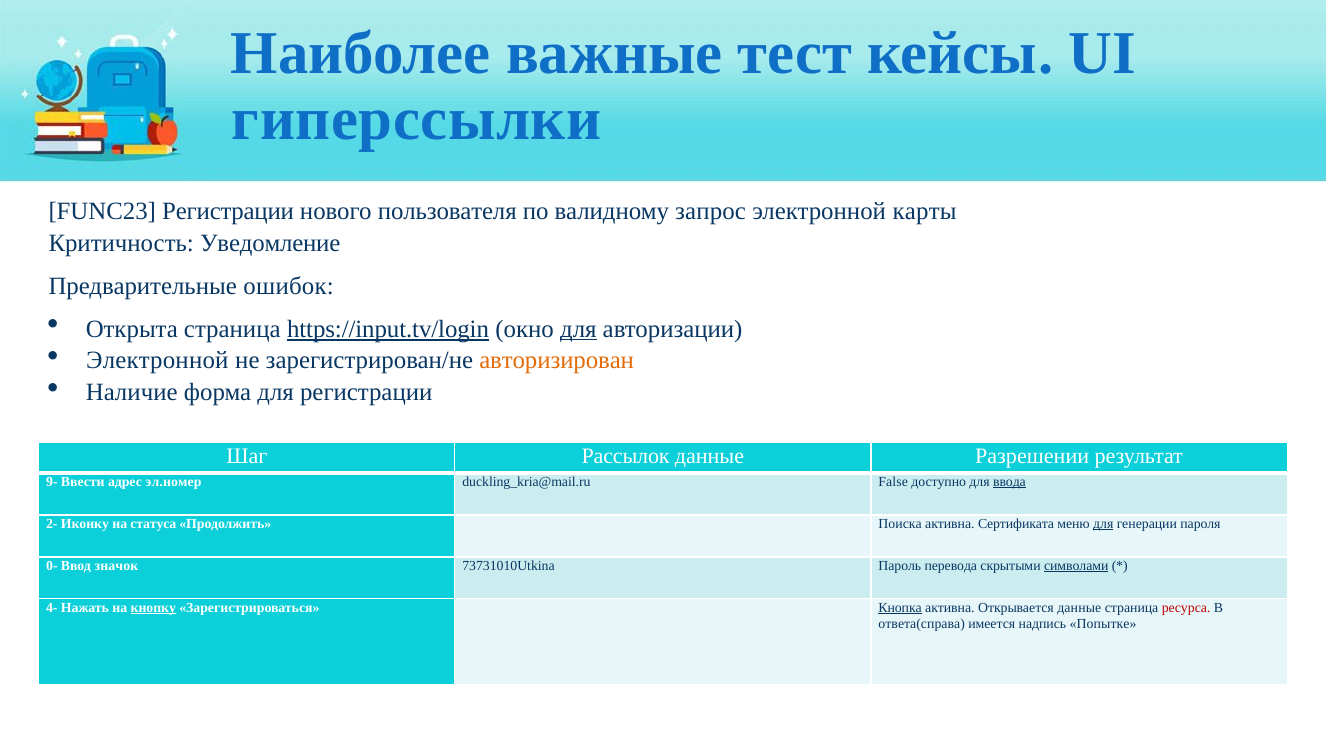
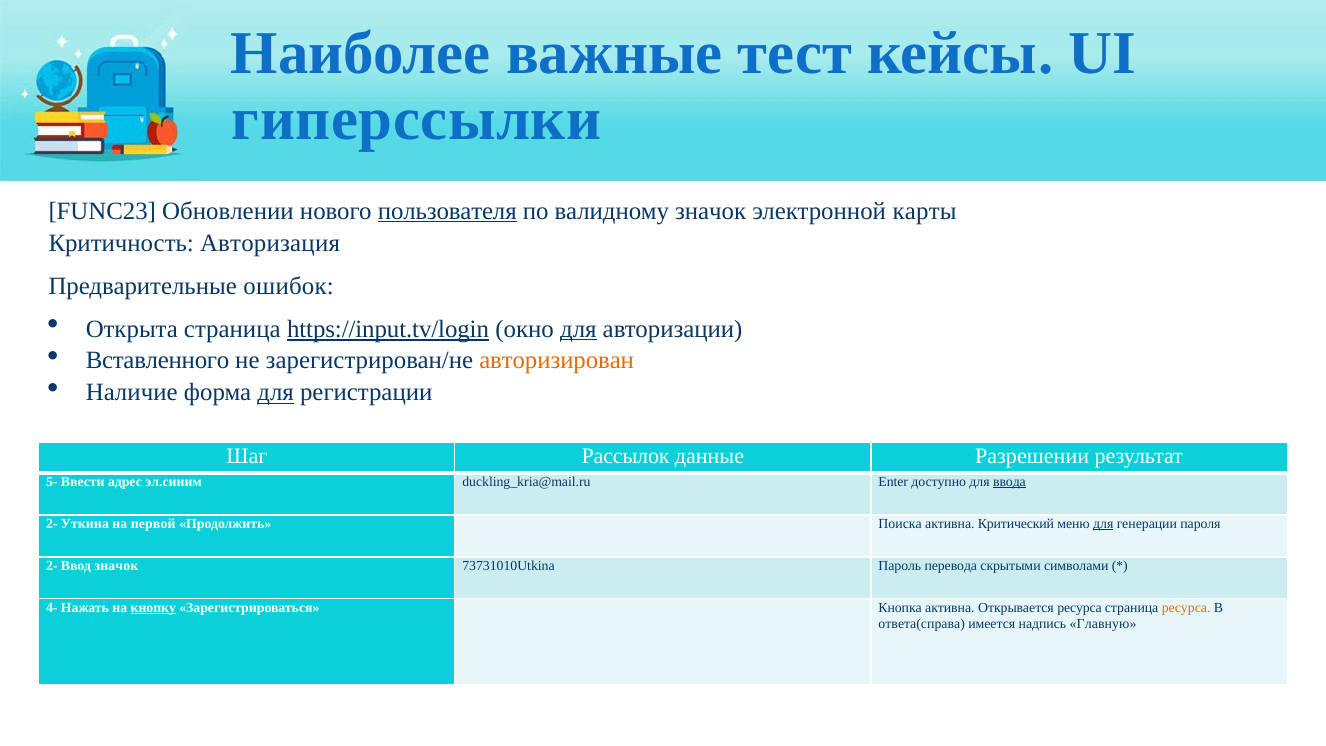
FUNC23 Регистрации: Регистрации -> Обновлении
пользователя underline: none -> present
валидному запрос: запрос -> значок
Уведомление: Уведомление -> Авторизация
Электронной at (157, 361): Электронной -> Вставленного
для at (276, 393) underline: none -> present
9-: 9- -> 5-
эл.номер: эл.номер -> эл.синим
False: False -> Enter
Иконку: Иконку -> Уткина
статуса: статуса -> первой
Сертификата: Сертификата -> Критический
0- at (52, 566): 0- -> 2-
символами underline: present -> none
Кнопка underline: present -> none
Открывается данные: данные -> ресурса
ресурса at (1186, 607) colour: red -> orange
Попытке: Попытке -> Главную
